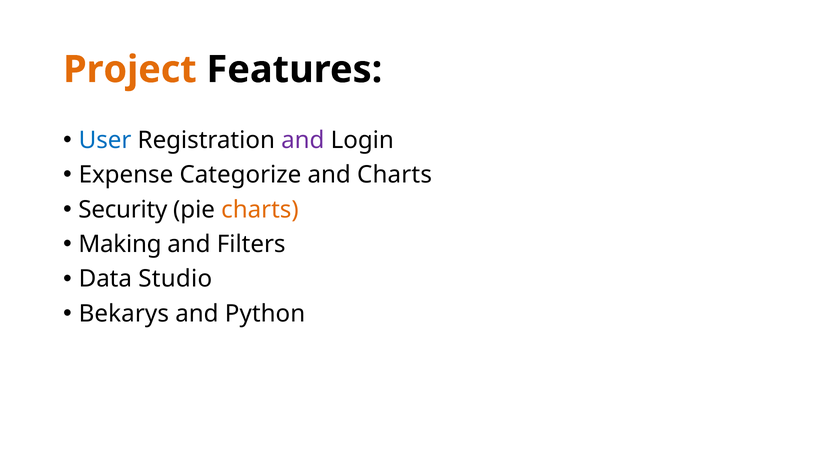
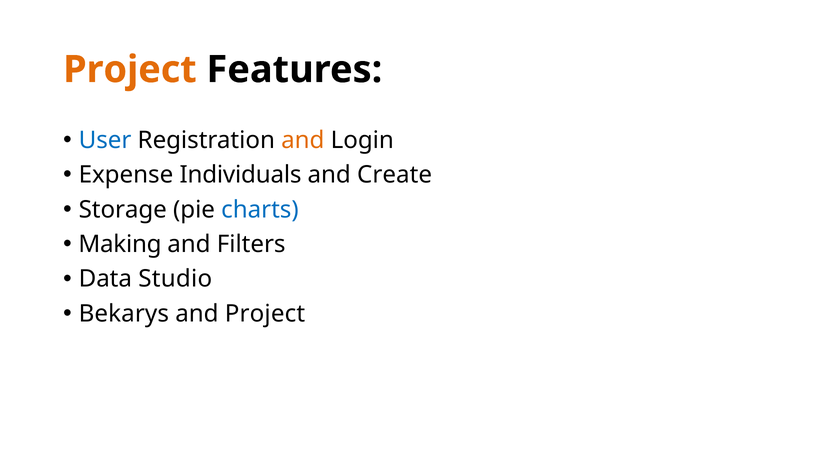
and at (303, 140) colour: purple -> orange
Categorize: Categorize -> Individuals
and Charts: Charts -> Create
Security: Security -> Storage
charts at (260, 209) colour: orange -> blue
and Python: Python -> Project
